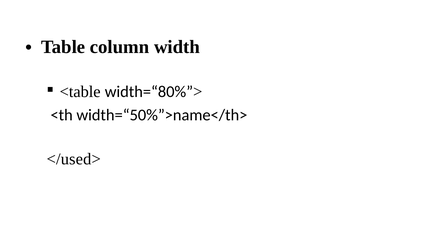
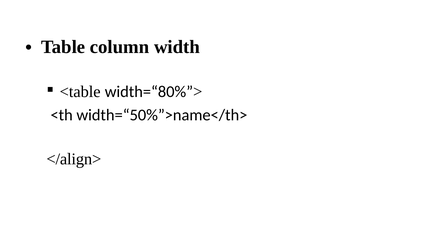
</used>: </used> -> </align>
